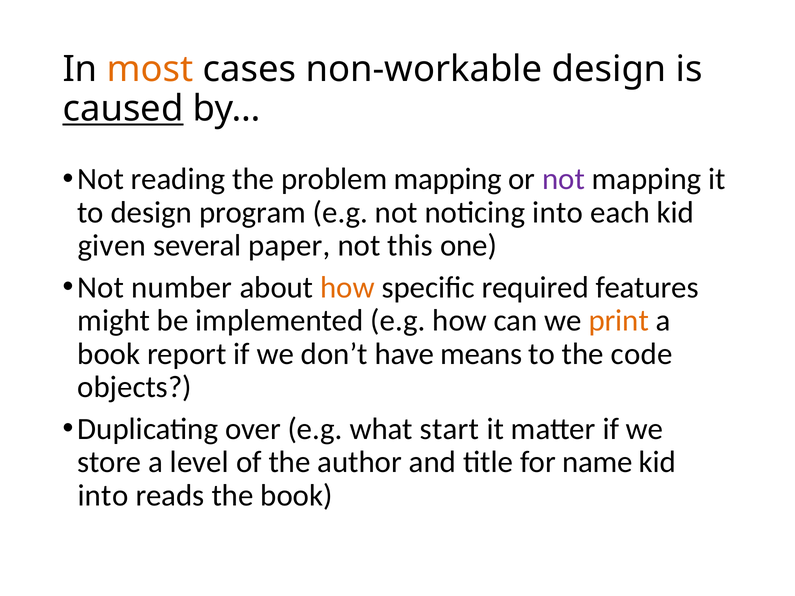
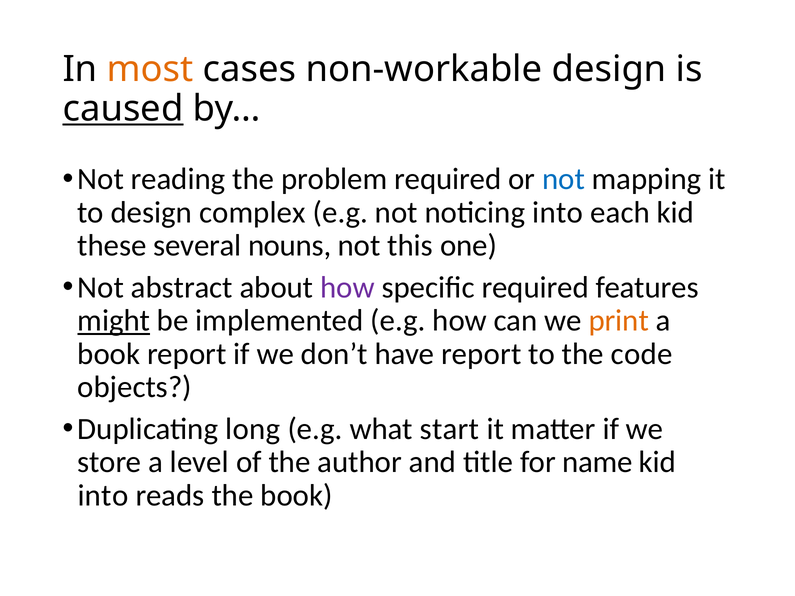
problem mapping: mapping -> required
not at (563, 179) colour: purple -> blue
program: program -> complex
given: given -> these
paper: paper -> nouns
number: number -> abstract
how at (348, 287) colour: orange -> purple
might underline: none -> present
have means: means -> report
over: over -> long
